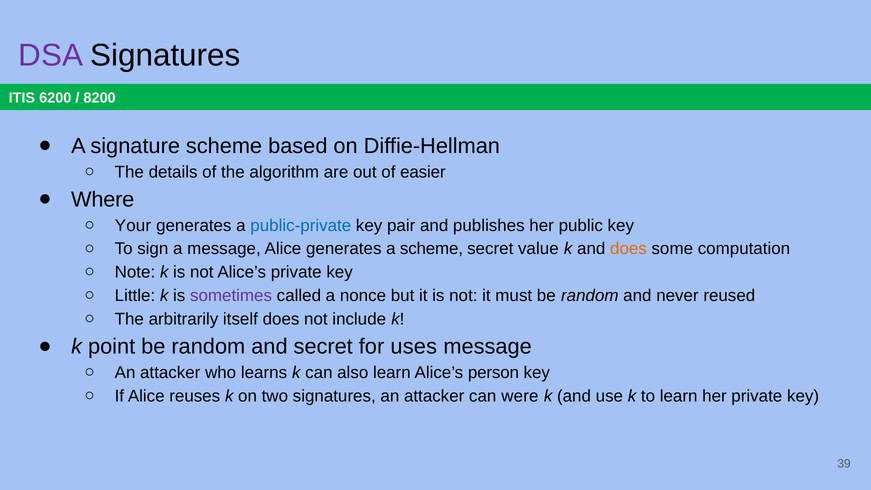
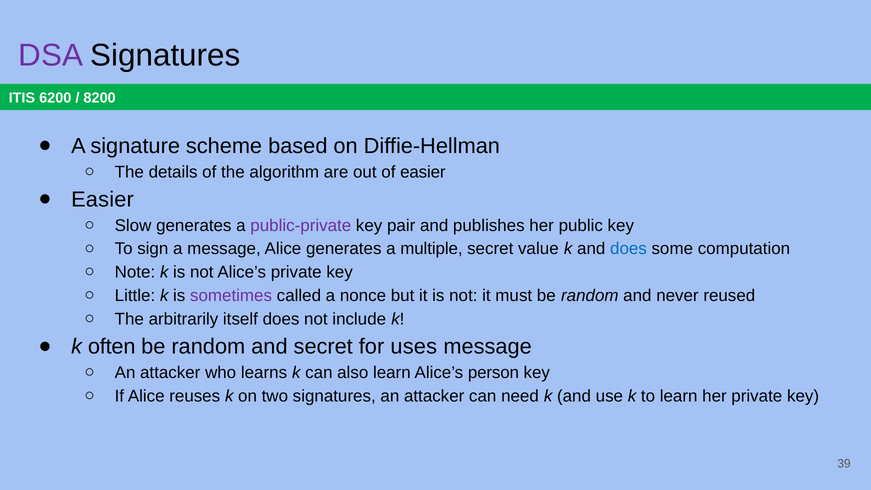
Where at (103, 199): Where -> Easier
Your: Your -> Slow
public-private colour: blue -> purple
a scheme: scheme -> multiple
does at (628, 249) colour: orange -> blue
point: point -> often
were: were -> need
